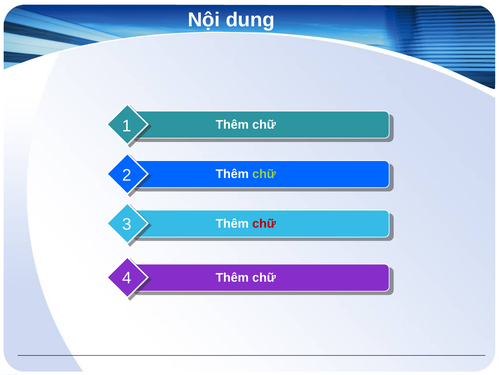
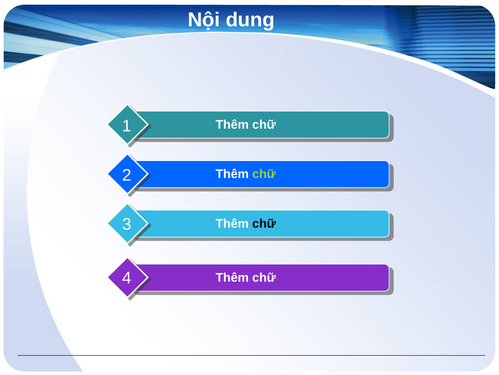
chữ at (264, 223) colour: red -> black
